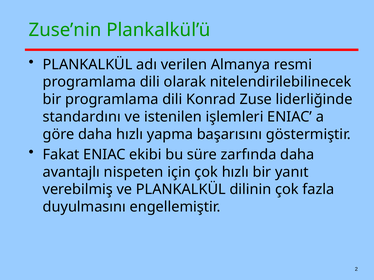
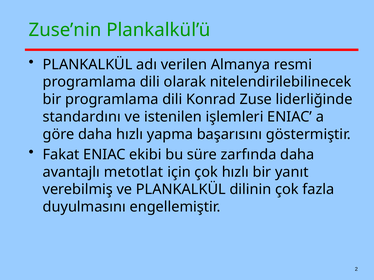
nispeten: nispeten -> metotlat
